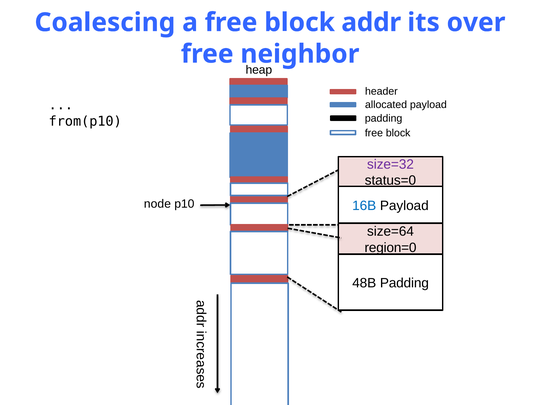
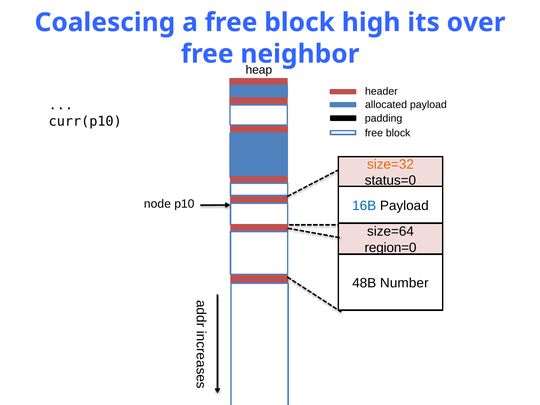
addr: addr -> high
from(p10: from(p10 -> curr(p10
size=32 colour: purple -> orange
48B Padding: Padding -> Number
